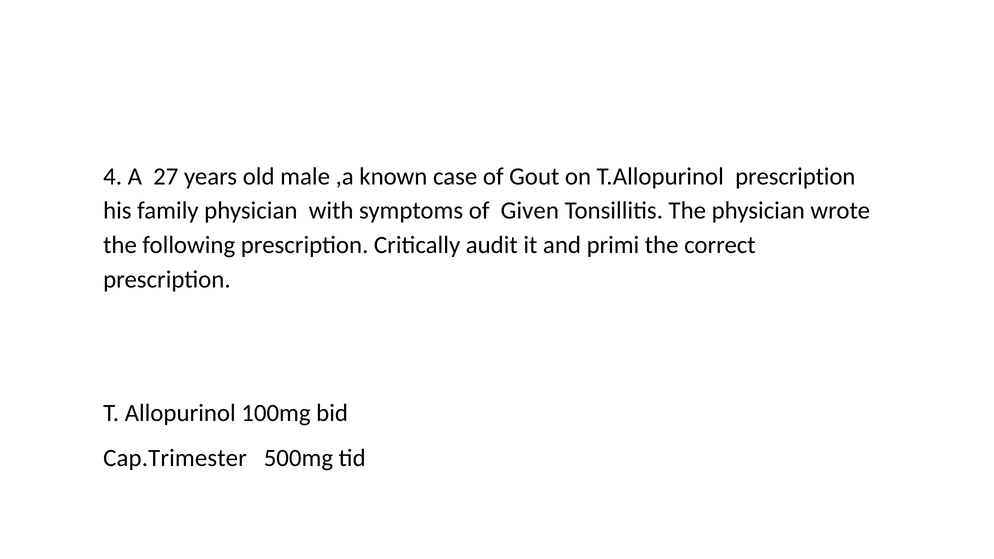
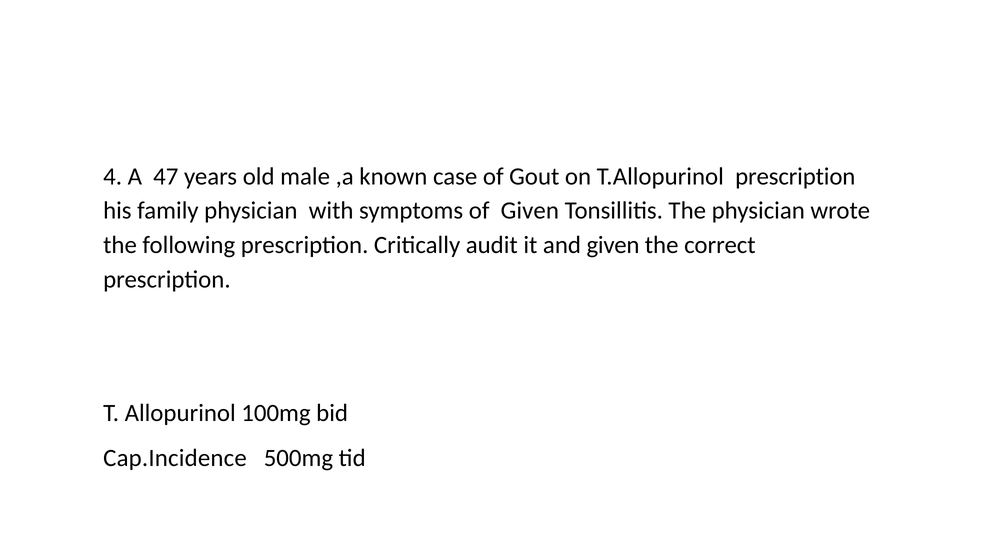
27: 27 -> 47
and primi: primi -> given
Cap.Trimester: Cap.Trimester -> Cap.Incidence
